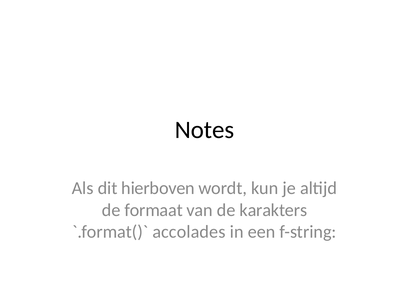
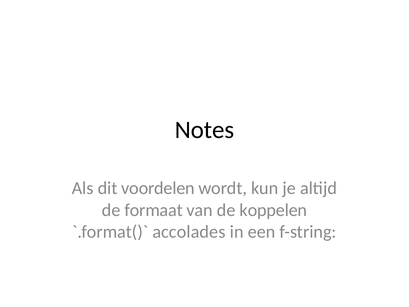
hierboven: hierboven -> voordelen
karakters: karakters -> koppelen
